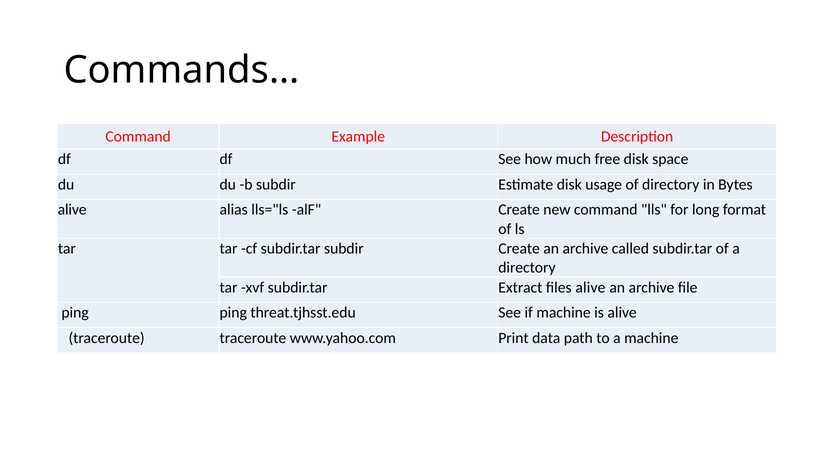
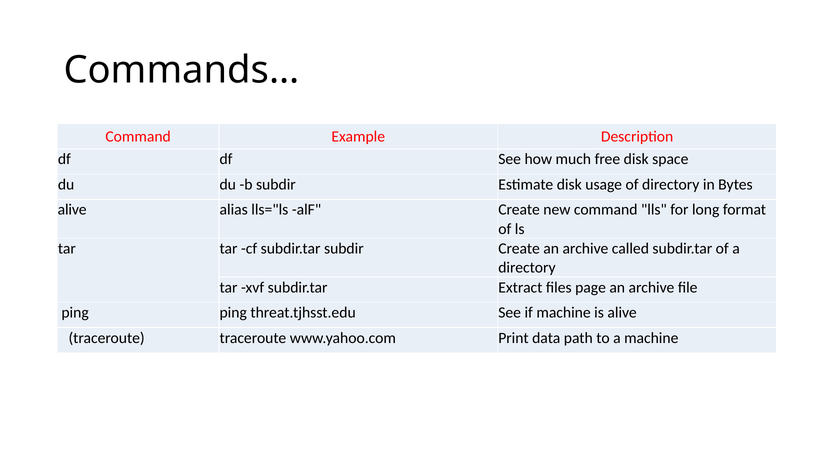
files alive: alive -> page
